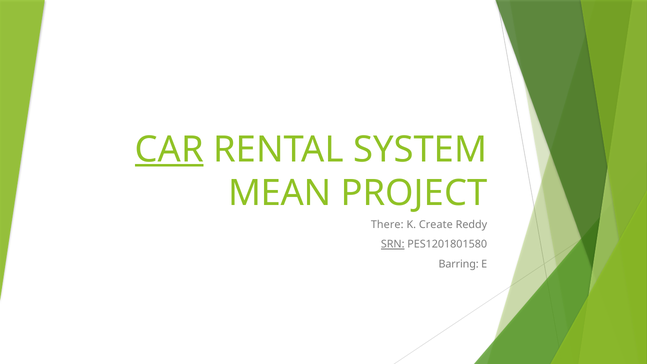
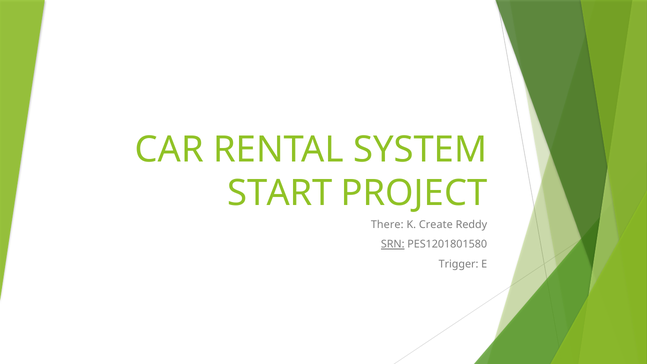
CAR underline: present -> none
MEAN: MEAN -> START
Barring: Barring -> Trigger
